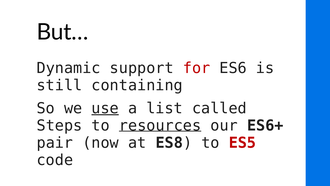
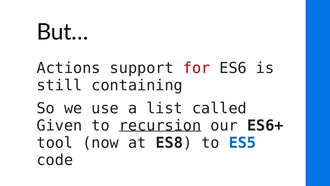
Dynamic: Dynamic -> Actions
use underline: present -> none
Steps: Steps -> Given
resources: resources -> recursion
pair: pair -> tool
ES5 colour: red -> blue
